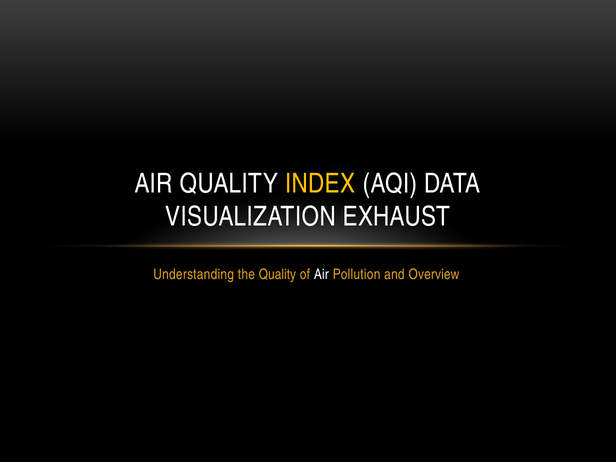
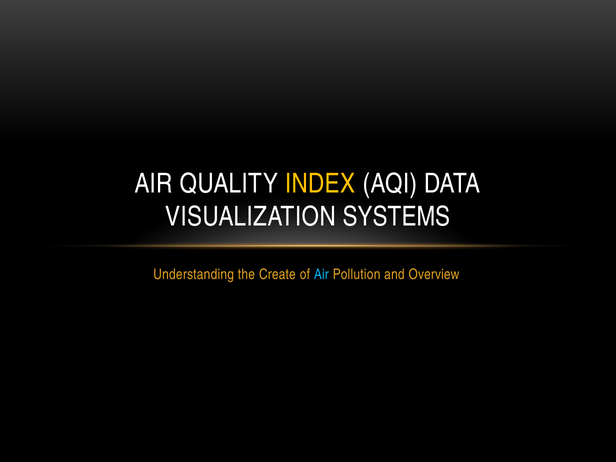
EXHAUST: EXHAUST -> SYSTEMS
the Quality: Quality -> Create
Air at (321, 275) colour: white -> light blue
